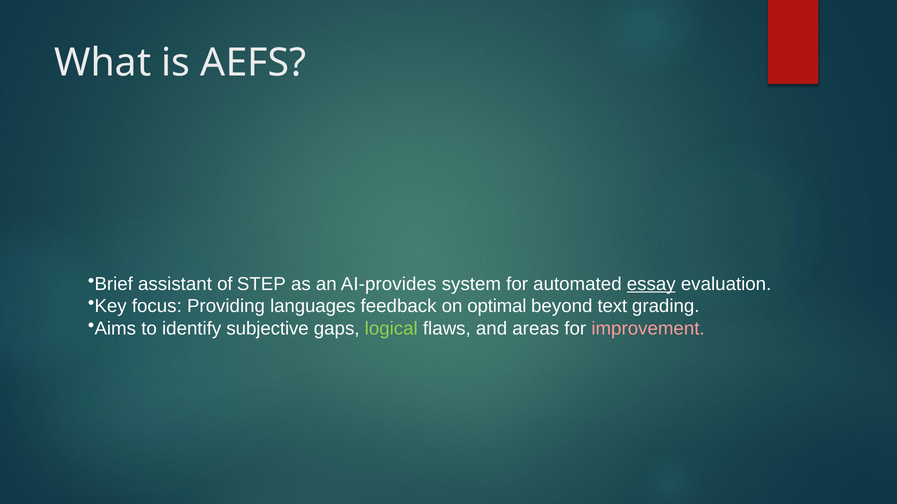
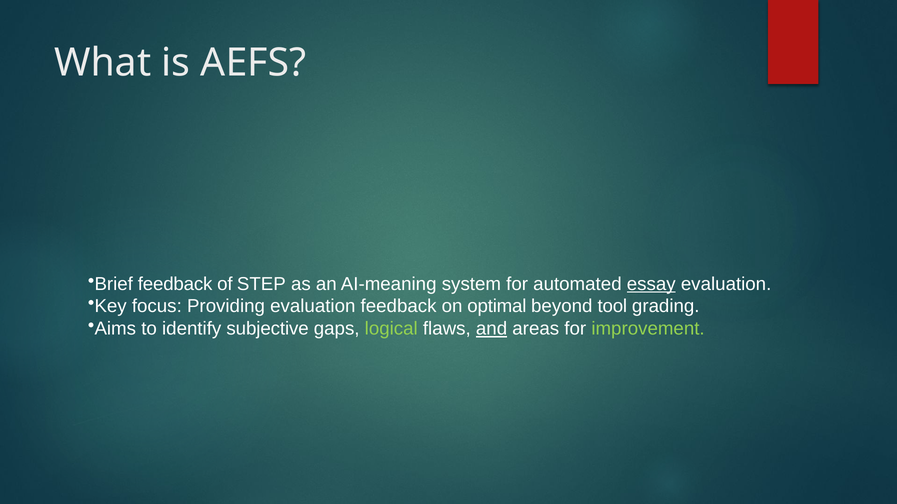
Brief assistant: assistant -> feedback
AI-provides: AI-provides -> AI-meaning
Providing languages: languages -> evaluation
text: text -> tool
and underline: none -> present
improvement colour: pink -> light green
